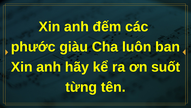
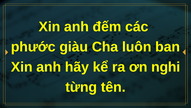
suốt: suốt -> nghi
